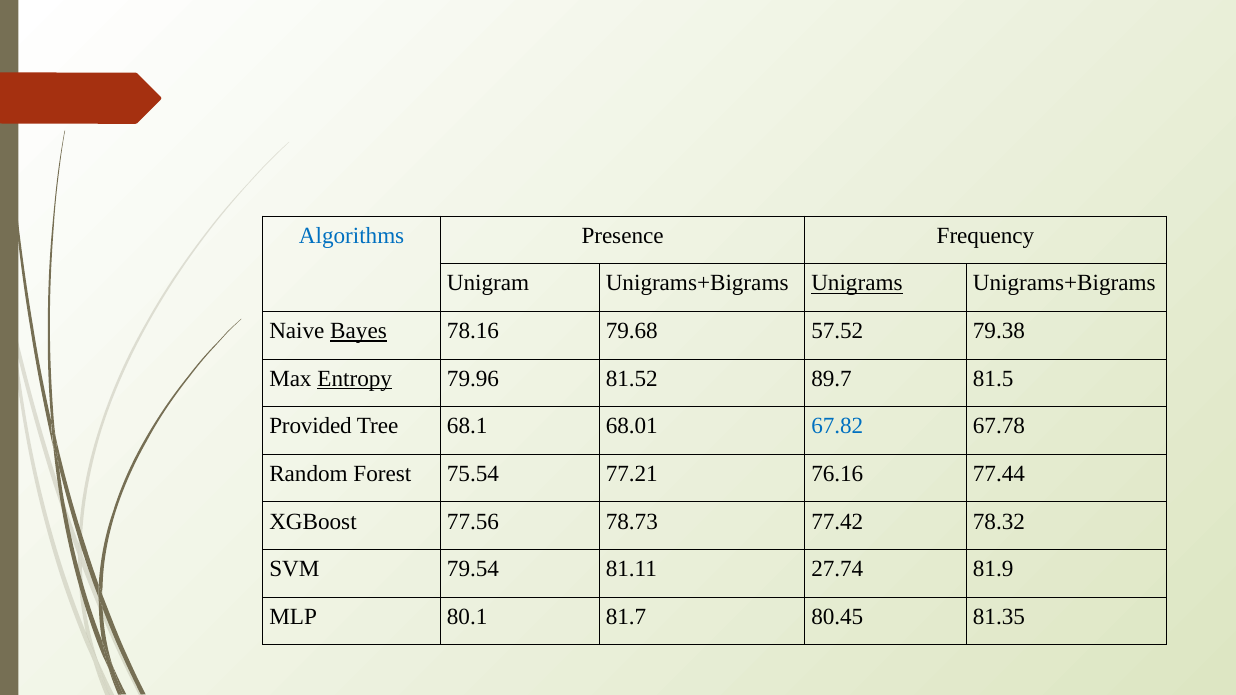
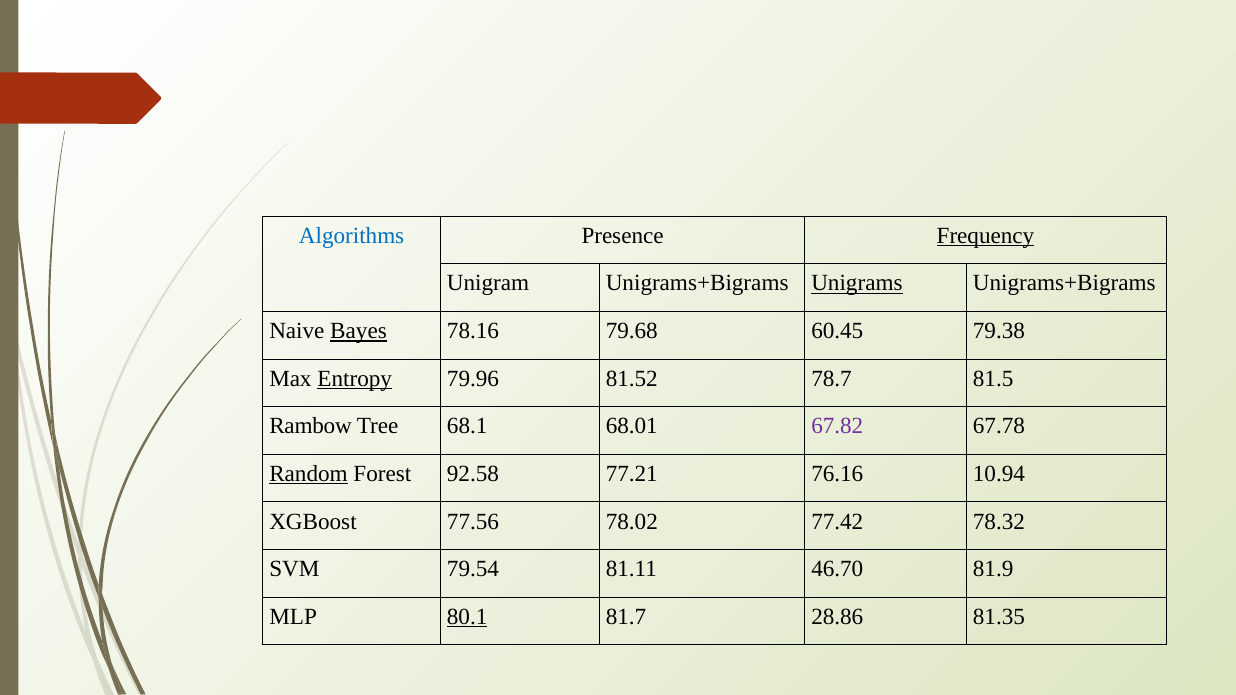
Frequency underline: none -> present
57.52: 57.52 -> 60.45
89.7: 89.7 -> 78.7
Provided: Provided -> Rambow
67.82 colour: blue -> purple
Random underline: none -> present
75.54: 75.54 -> 92.58
77.44: 77.44 -> 10.94
78.73: 78.73 -> 78.02
27.74: 27.74 -> 46.70
80.1 underline: none -> present
80.45: 80.45 -> 28.86
